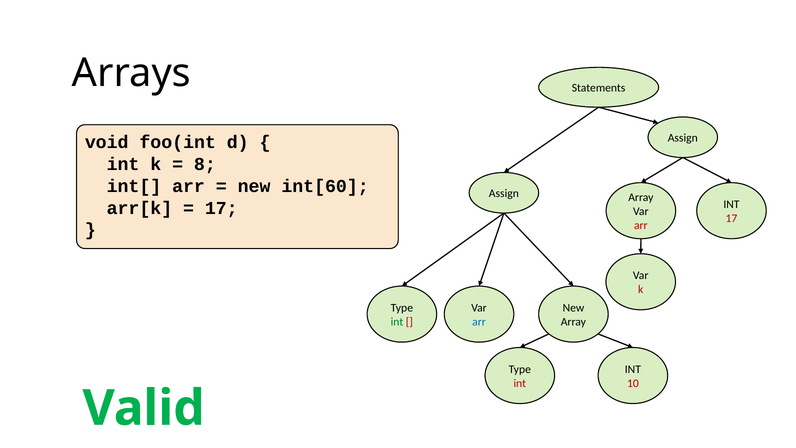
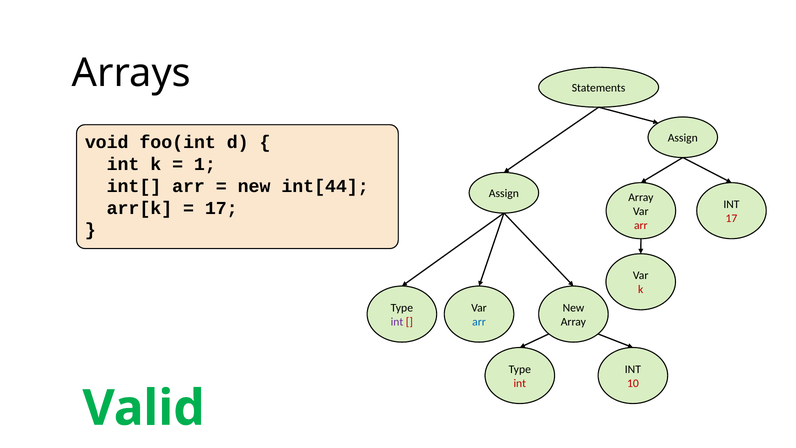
8: 8 -> 1
int[60: int[60 -> int[44
int at (397, 322) colour: green -> purple
